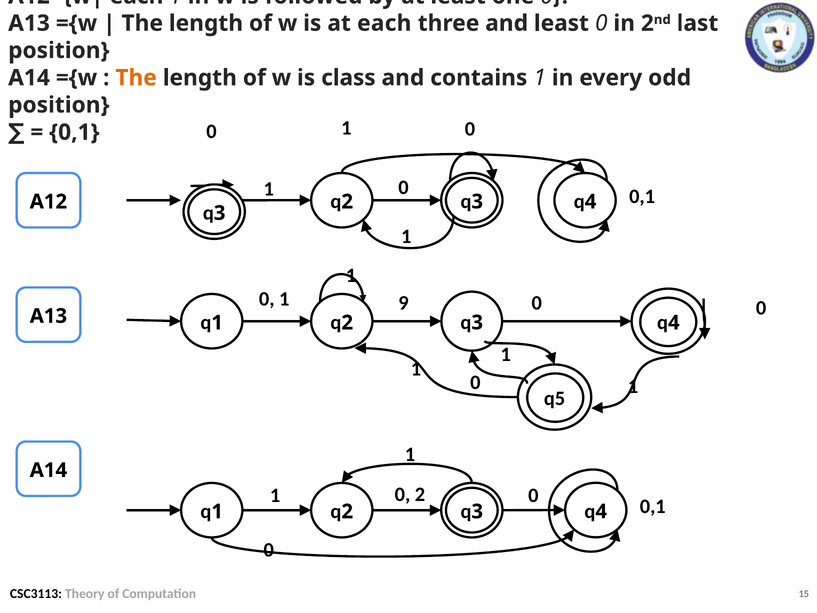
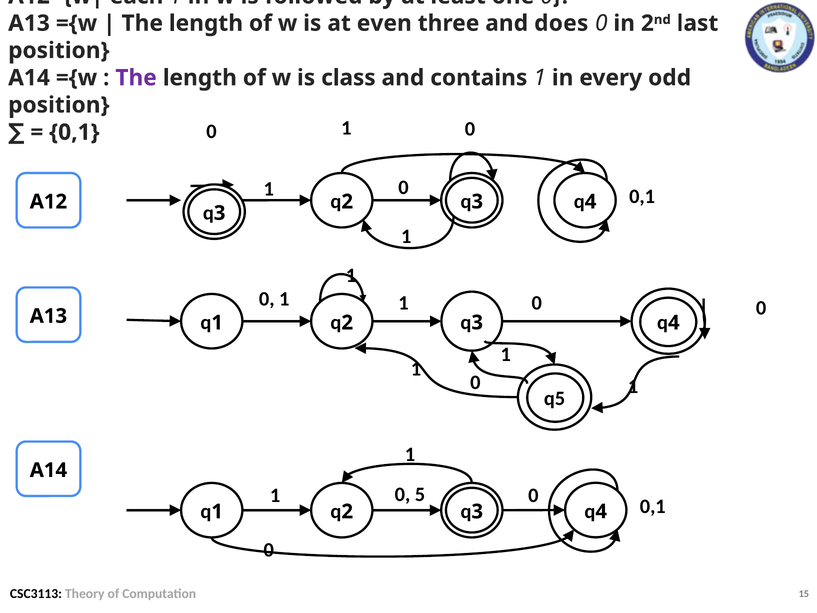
at each: each -> even
and least: least -> does
The at (136, 78) colour: orange -> purple
0 1 9: 9 -> 1
0 2: 2 -> 5
